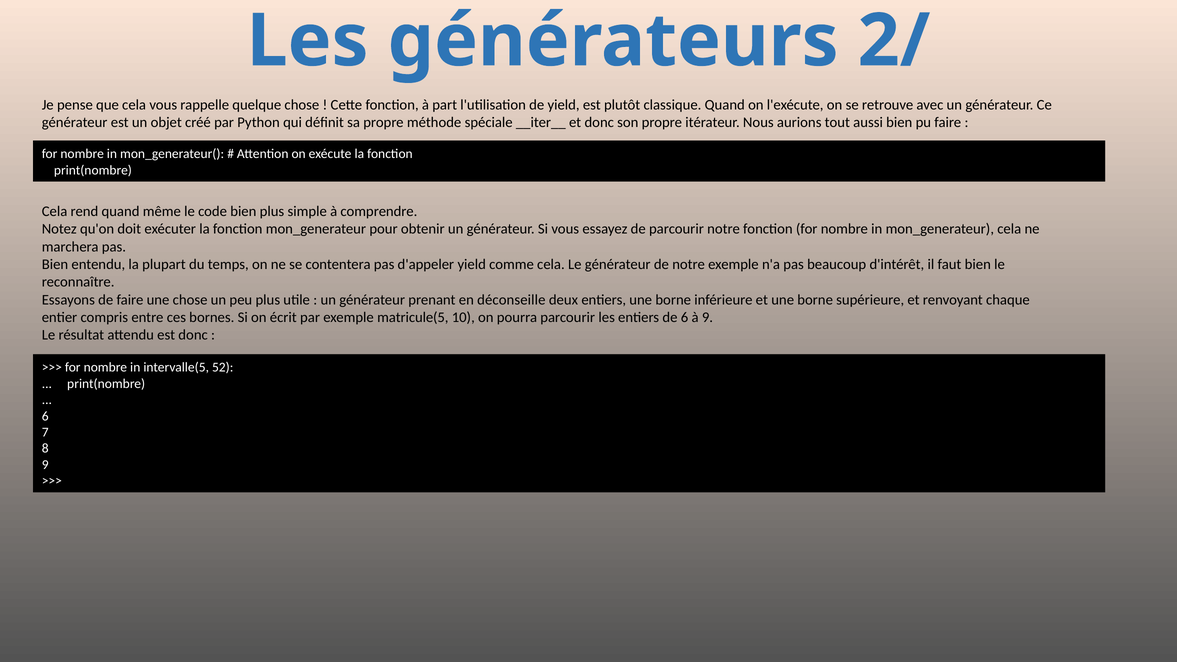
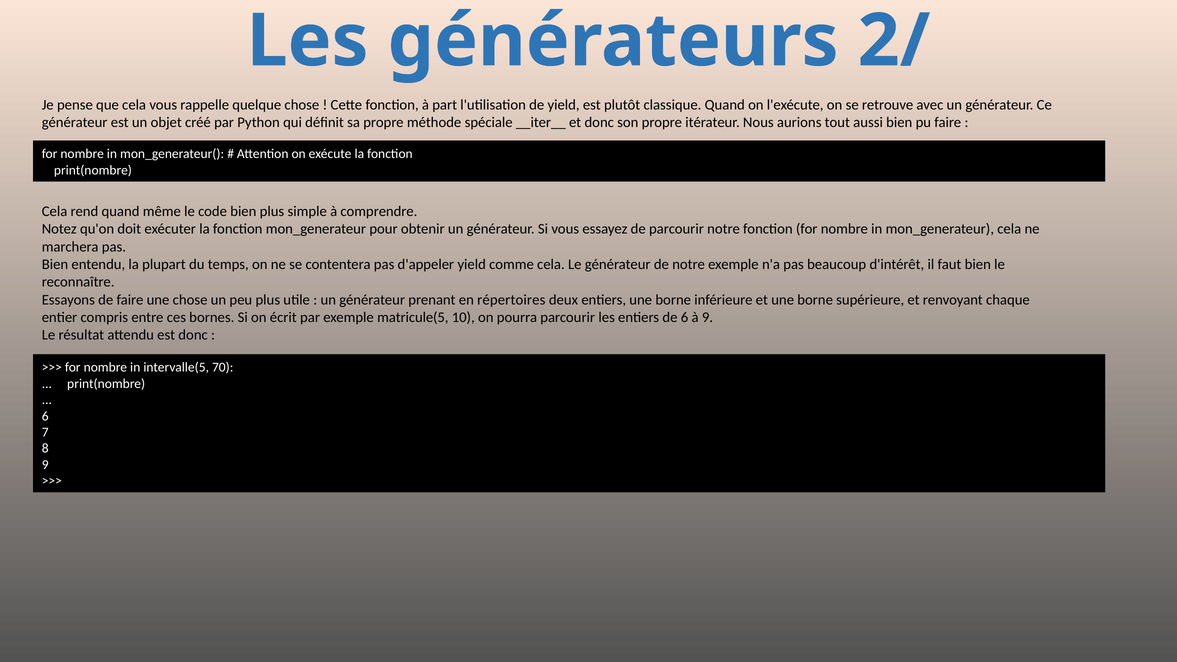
déconseille: déconseille -> répertoires
52: 52 -> 70
